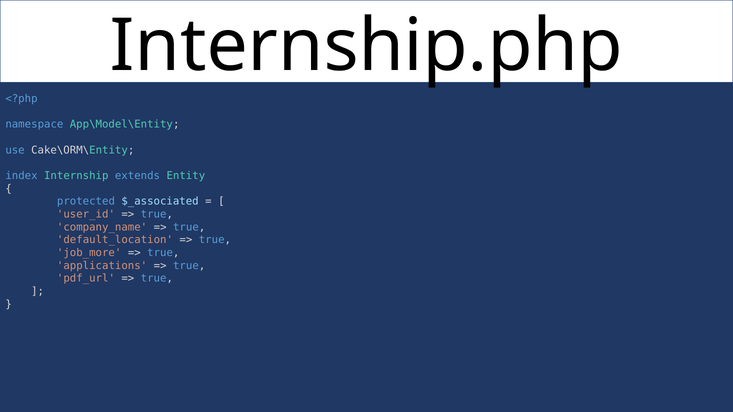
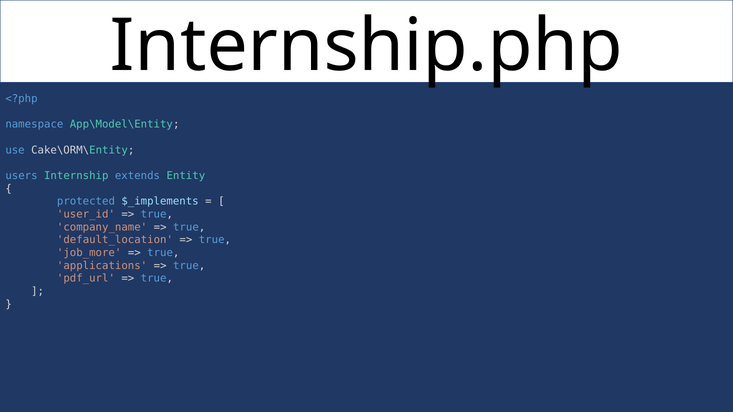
index: index -> users
$_associated: $_associated -> $_implements
